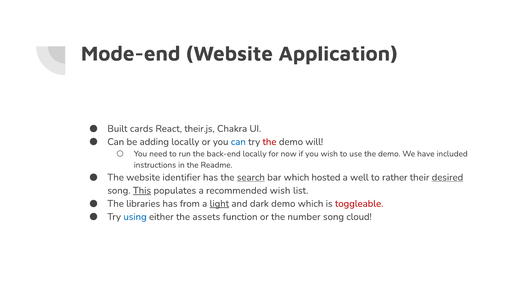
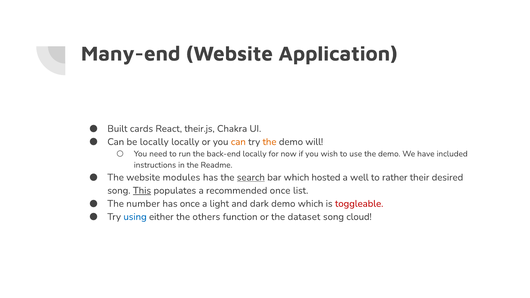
Mode-end: Mode-end -> Many-end
be adding: adding -> locally
can at (238, 142) colour: blue -> orange
the at (270, 142) colour: red -> orange
identifier: identifier -> modules
desired underline: present -> none
recommended wish: wish -> once
libraries: libraries -> number
has from: from -> once
light underline: present -> none
assets: assets -> others
number: number -> dataset
